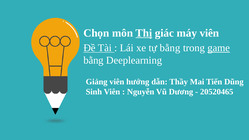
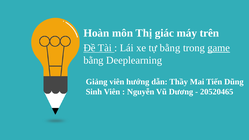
Chọn: Chọn -> Hoàn
Thị underline: present -> none
máy viên: viên -> trên
